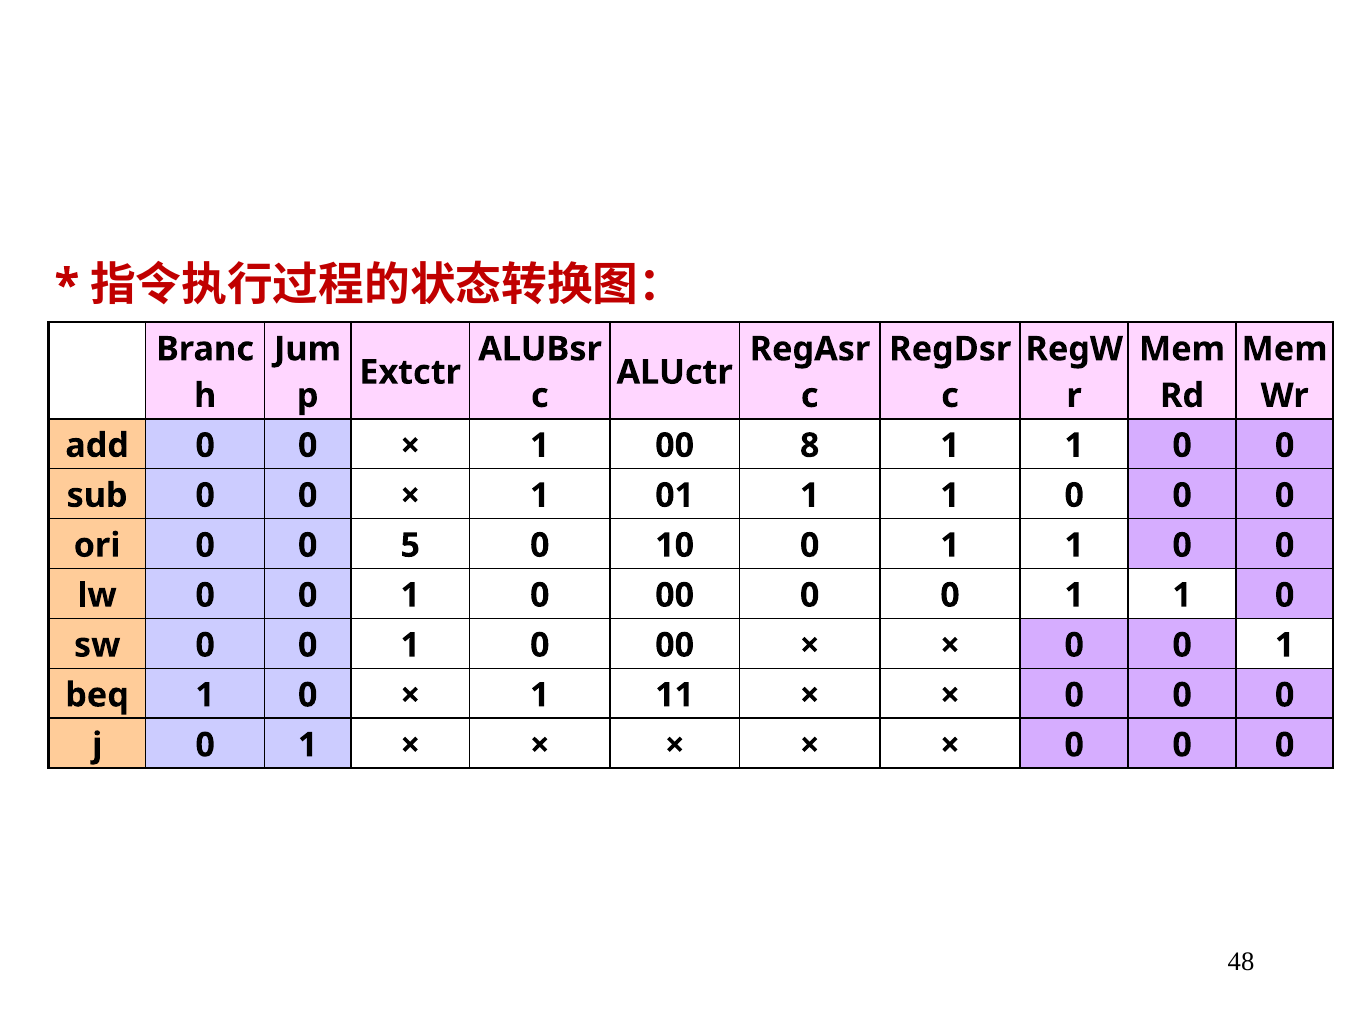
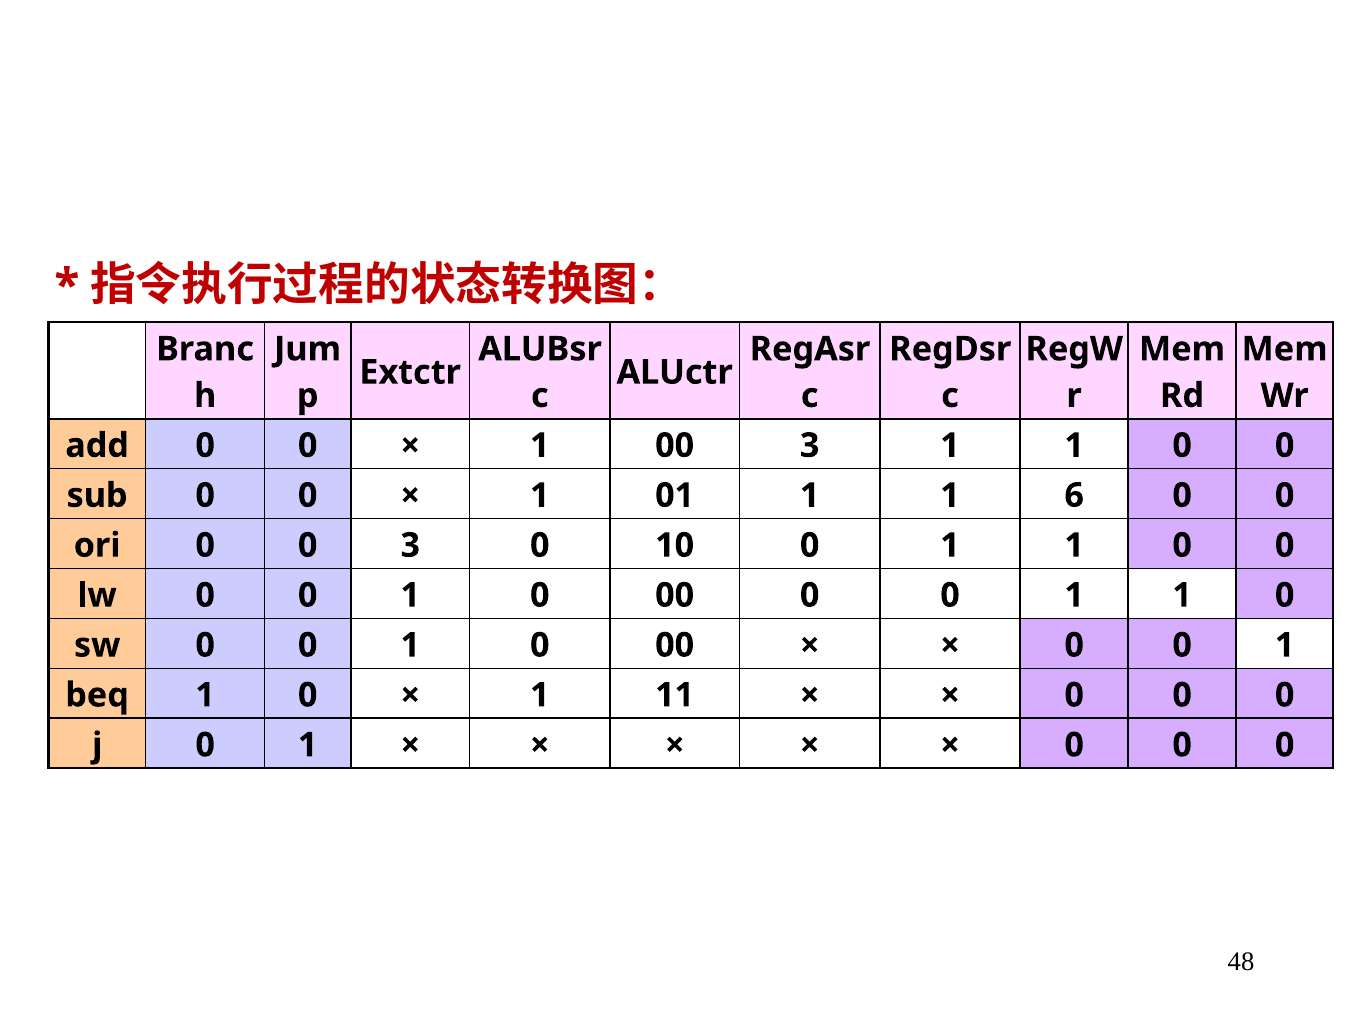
00 8: 8 -> 3
01 1 1 0: 0 -> 6
5 at (410, 546): 5 -> 3
